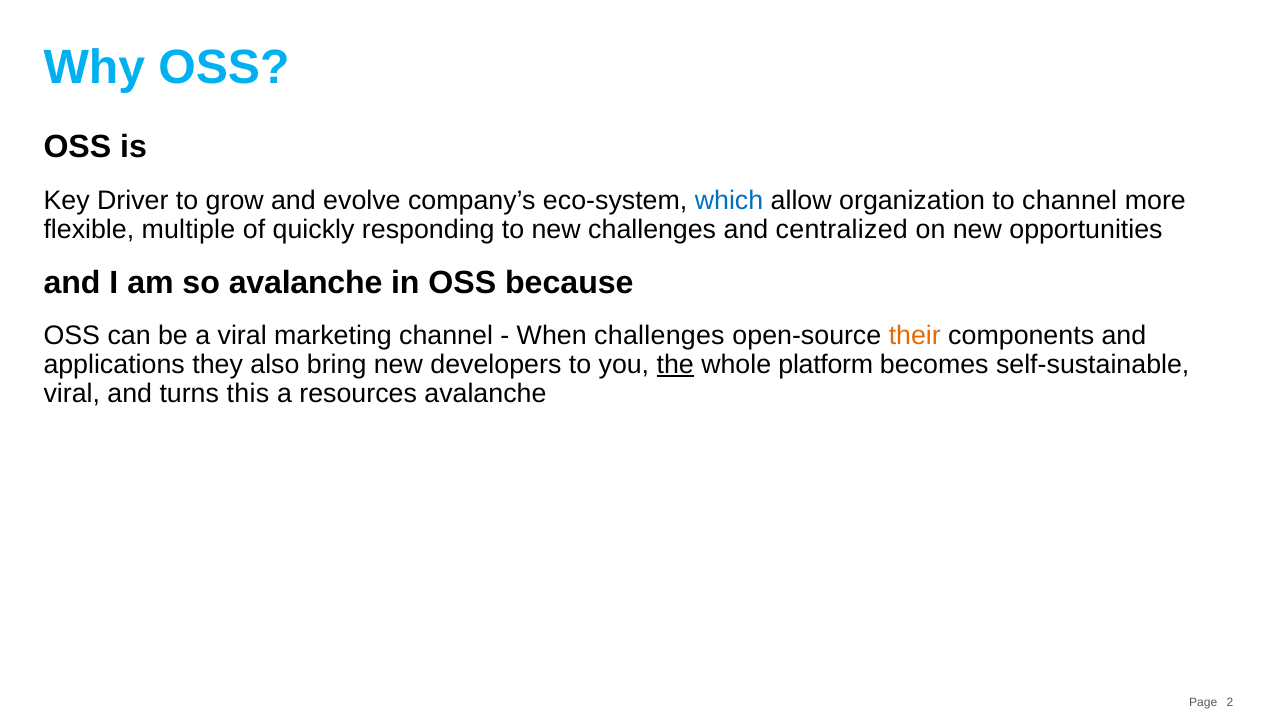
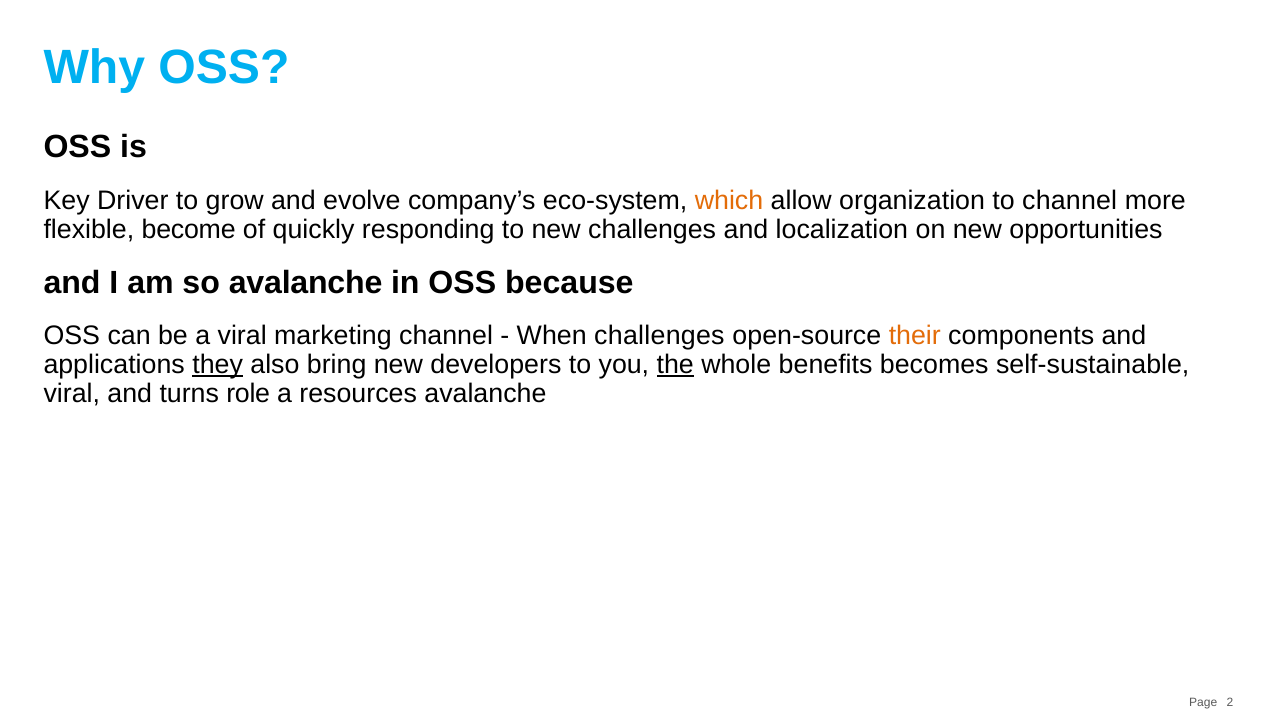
which colour: blue -> orange
multiple: multiple -> become
centralized: centralized -> localization
they underline: none -> present
platform: platform -> benefits
this: this -> role
